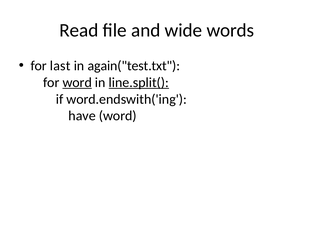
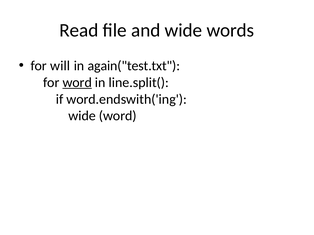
last: last -> will
line.split( underline: present -> none
have at (82, 116): have -> wide
